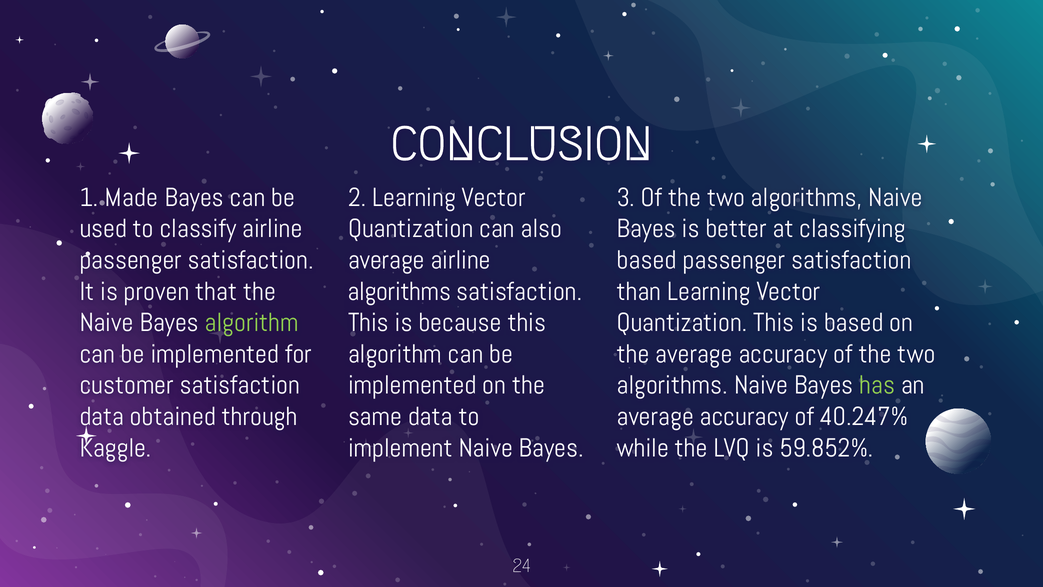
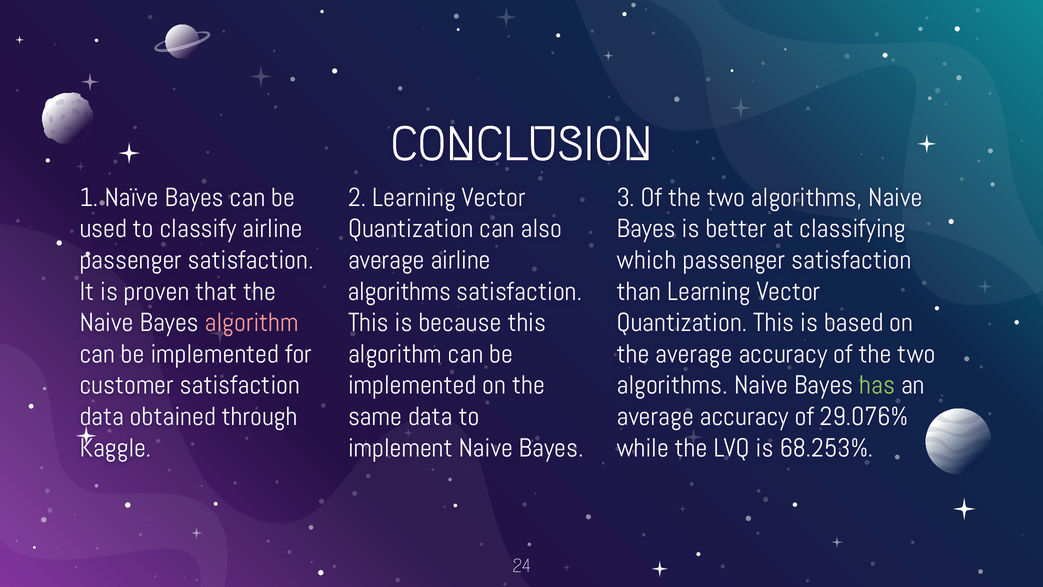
Made: Made -> Naïve
based at (647, 260): based -> which
algorithm at (252, 323) colour: light green -> pink
40.247%: 40.247% -> 29.076%
59.852%: 59.852% -> 68.253%
